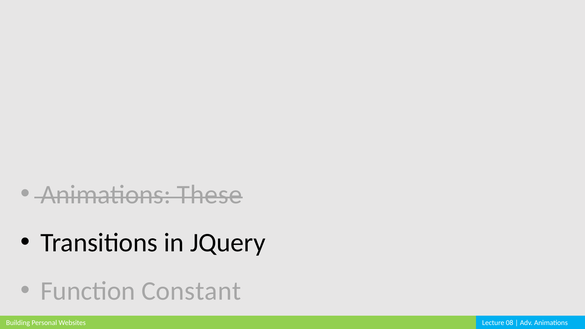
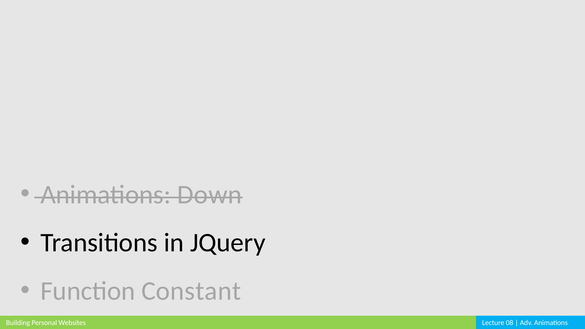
These: These -> Down
